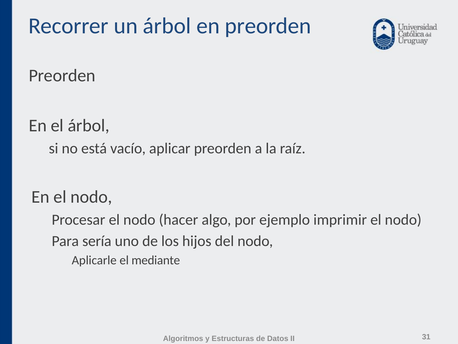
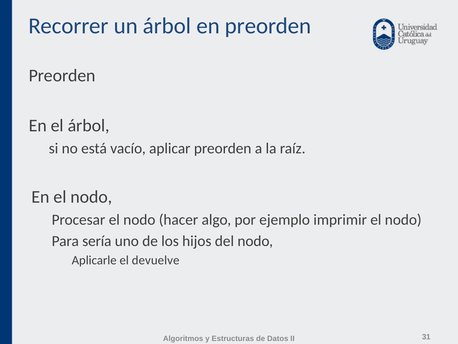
mediante: mediante -> devuelve
